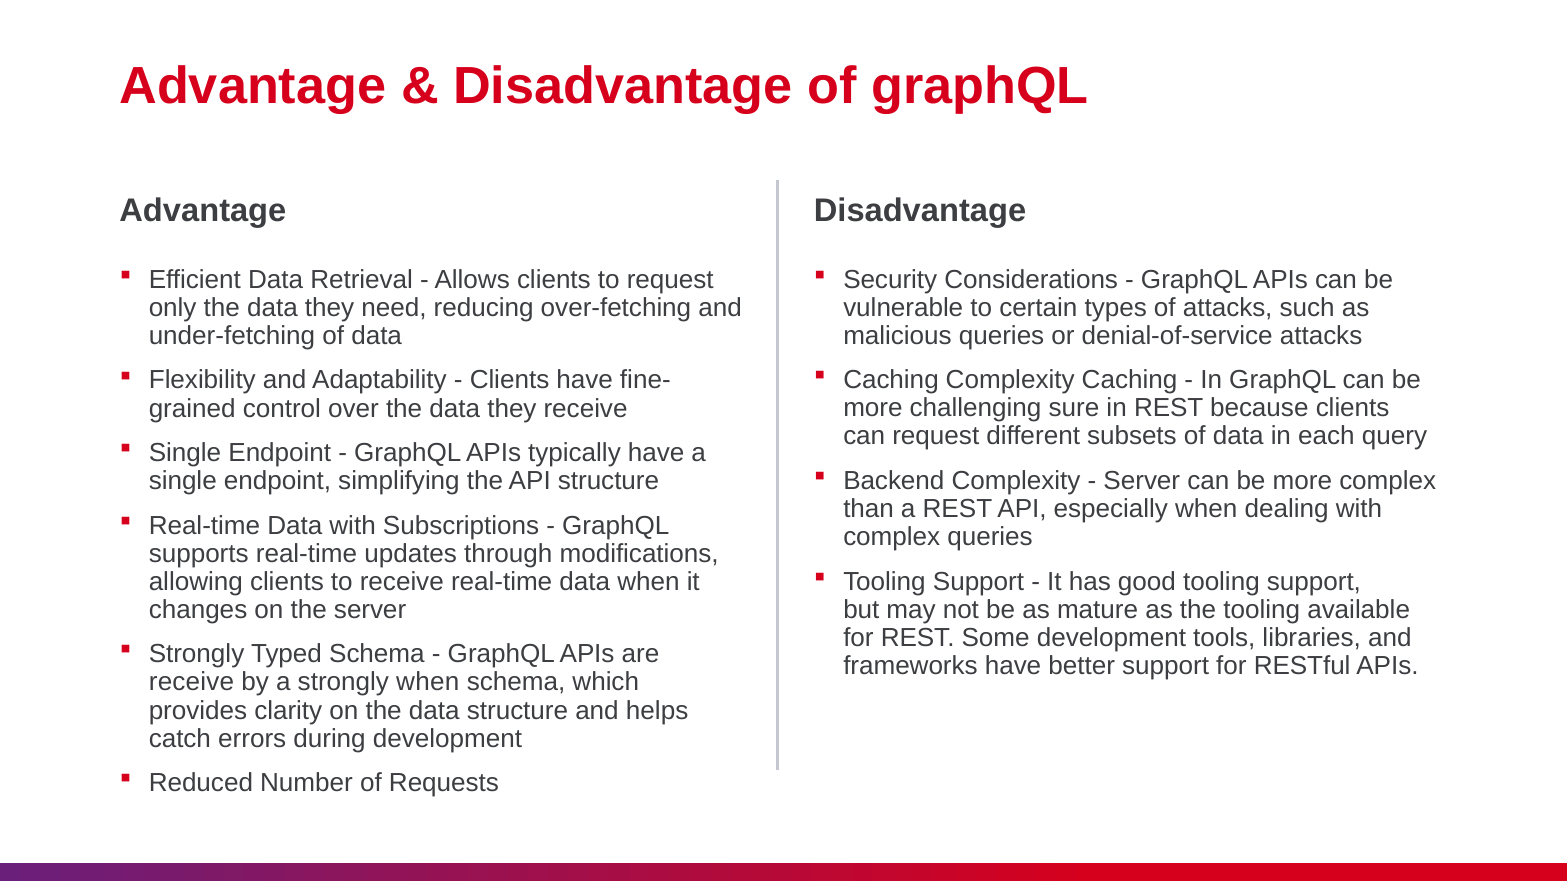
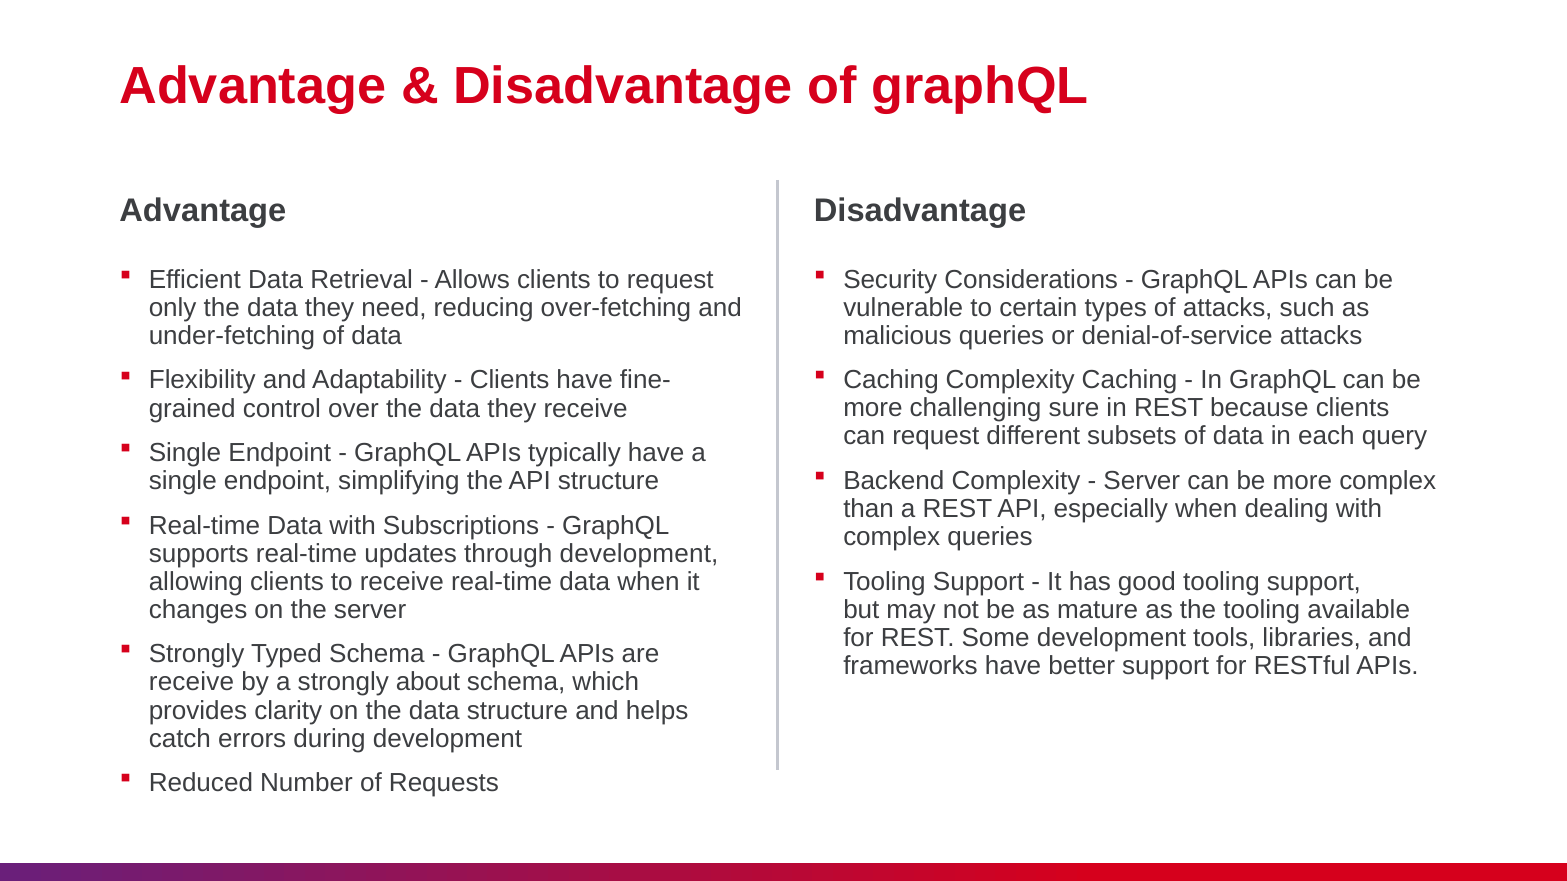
through modifications: modifications -> development
strongly when: when -> about
